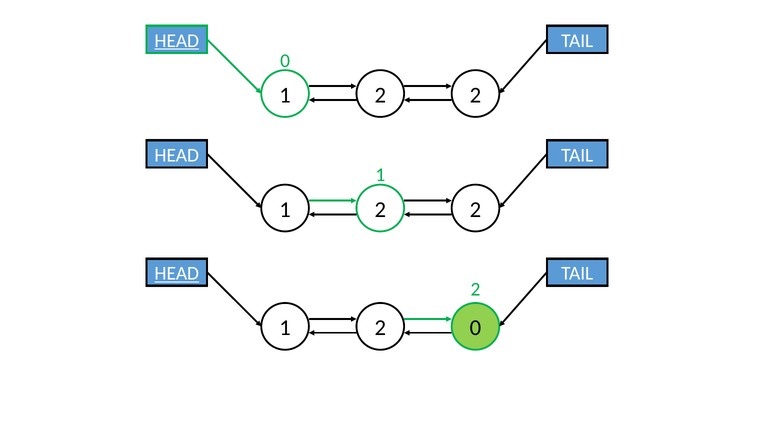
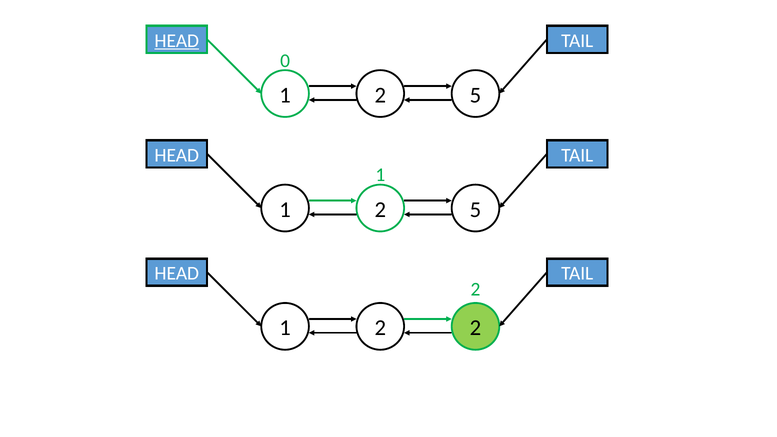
2 at (475, 95): 2 -> 5
2 at (475, 210): 2 -> 5
HEAD at (177, 274) underline: present -> none
0 at (475, 328): 0 -> 2
